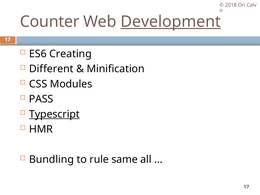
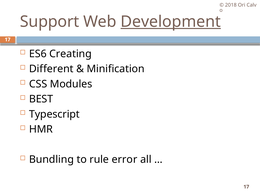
Counter: Counter -> Support
PASS: PASS -> BEST
Typescript underline: present -> none
same: same -> error
